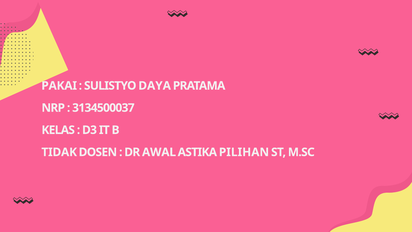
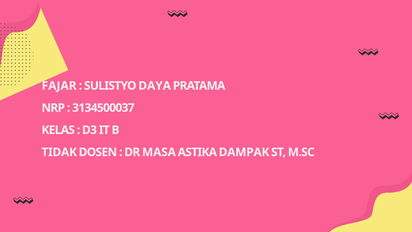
PAKAI: PAKAI -> FAJAR
AWAL: AWAL -> MASA
PILIHAN: PILIHAN -> DAMPAK
